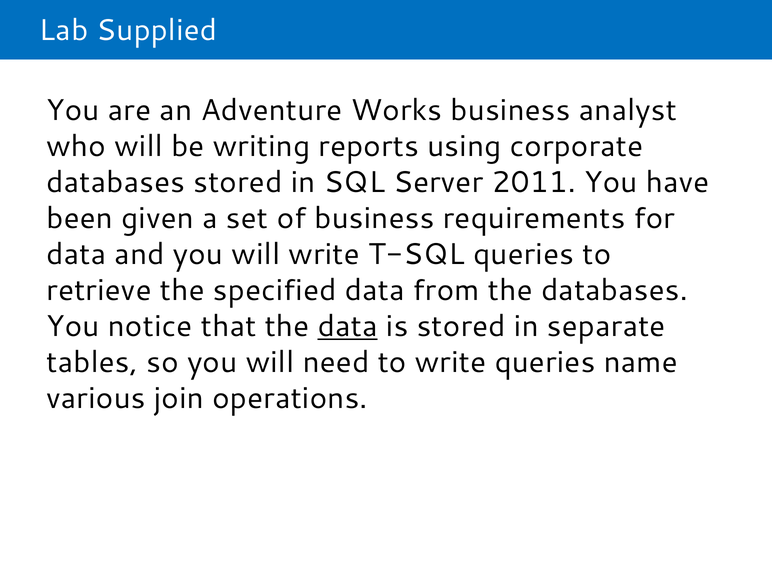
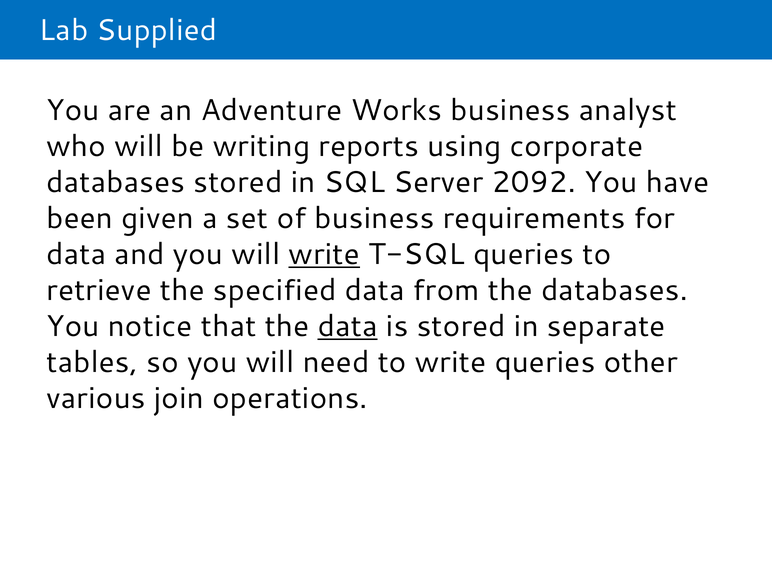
2011: 2011 -> 2092
write at (324, 254) underline: none -> present
name: name -> other
